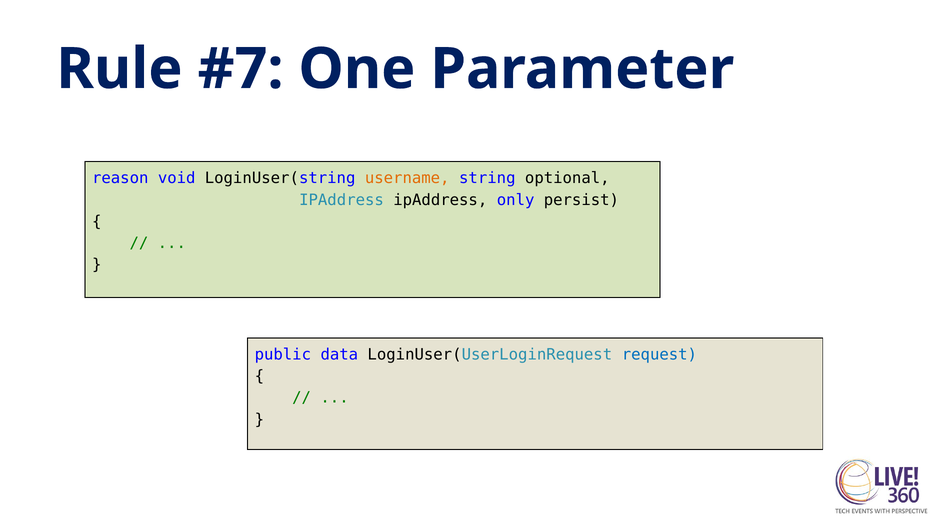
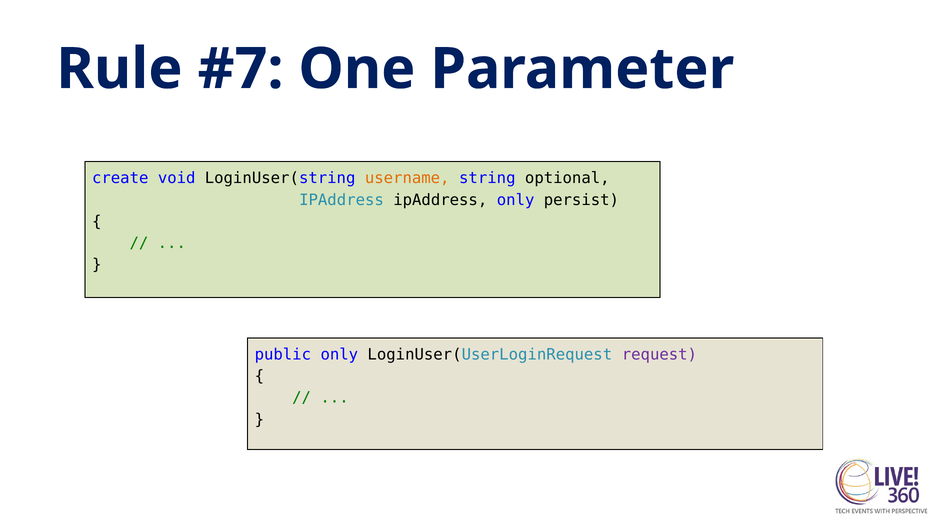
reason: reason -> create
public data: data -> only
request colour: blue -> purple
